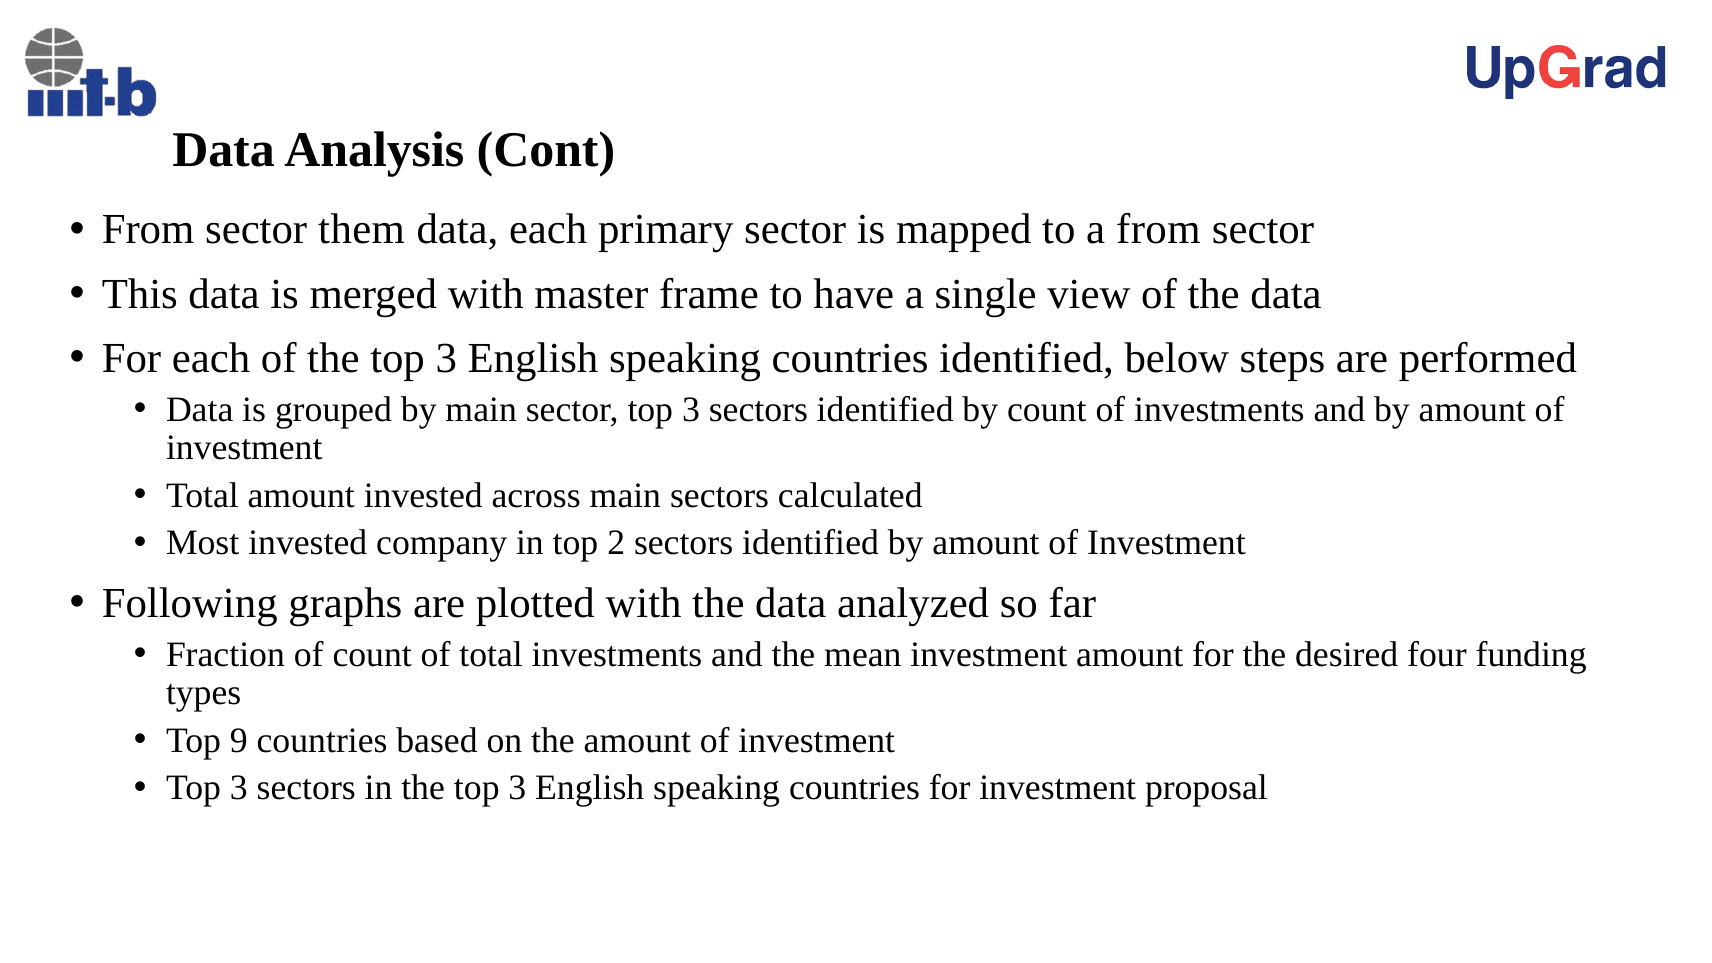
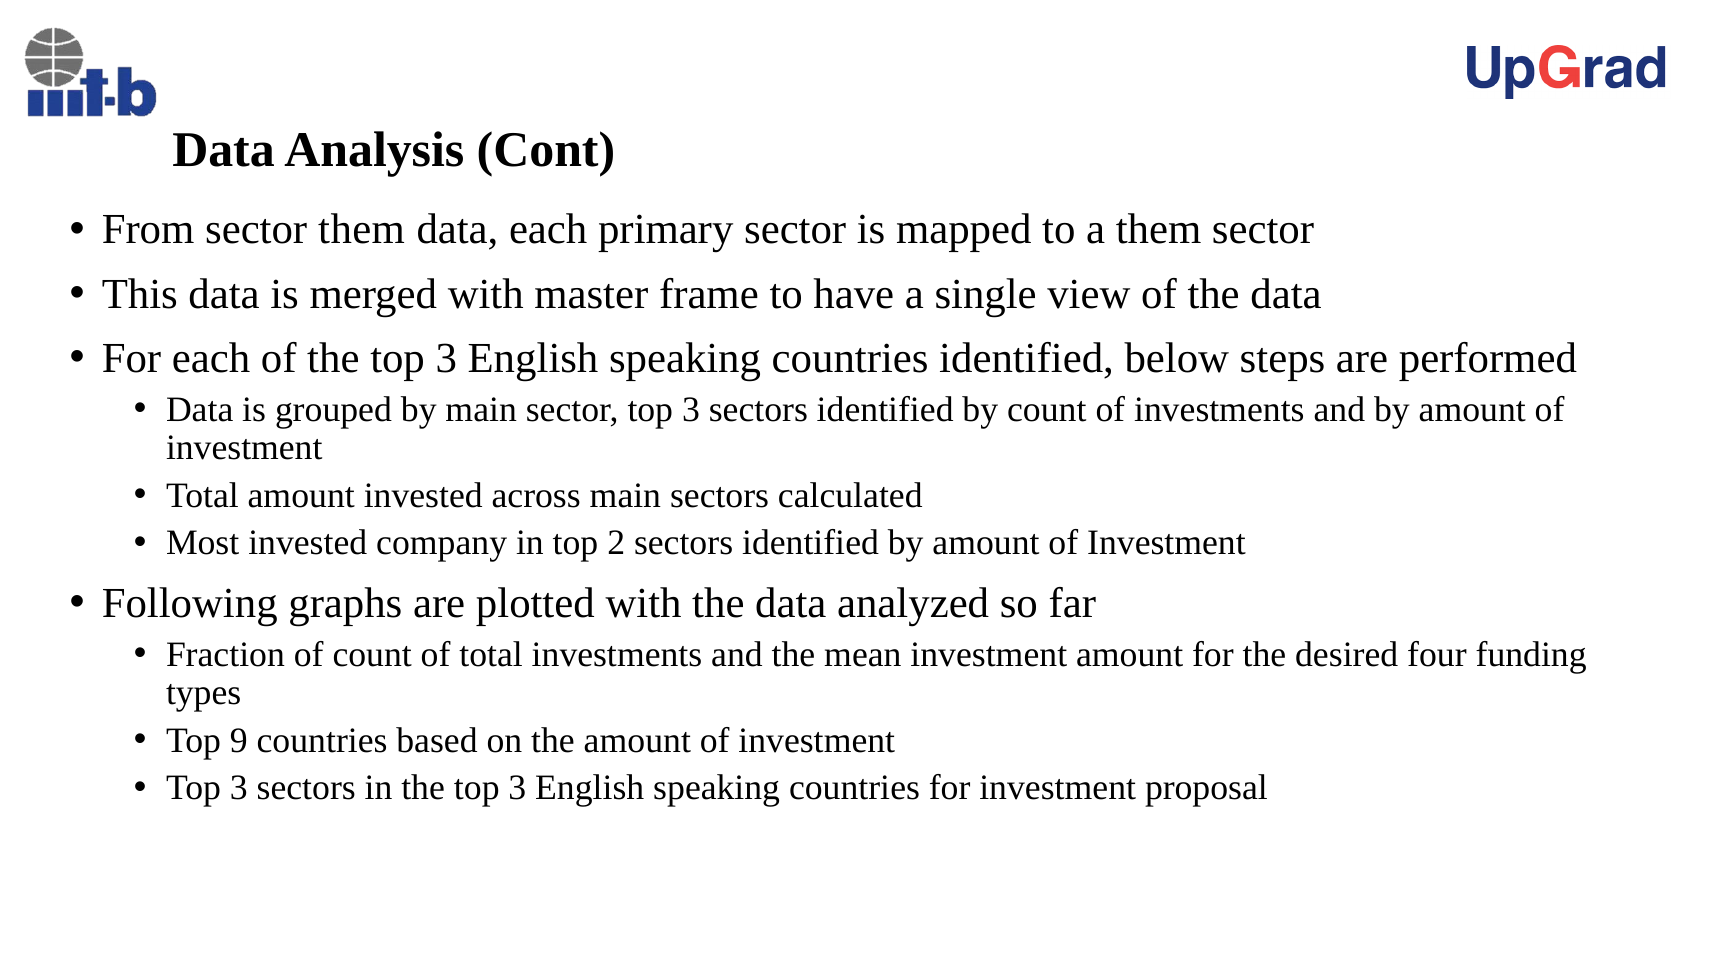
a from: from -> them
